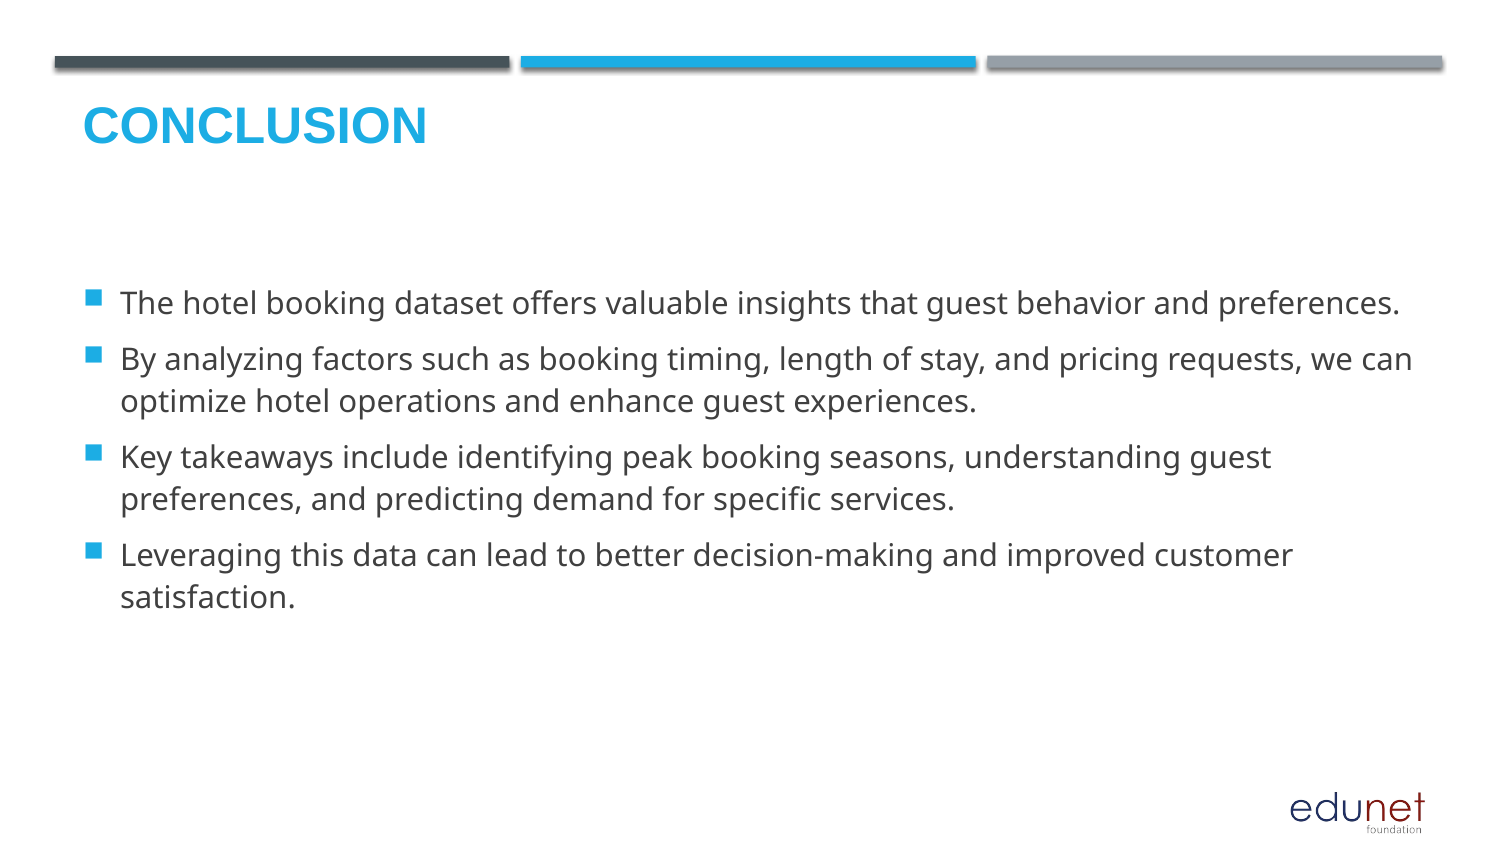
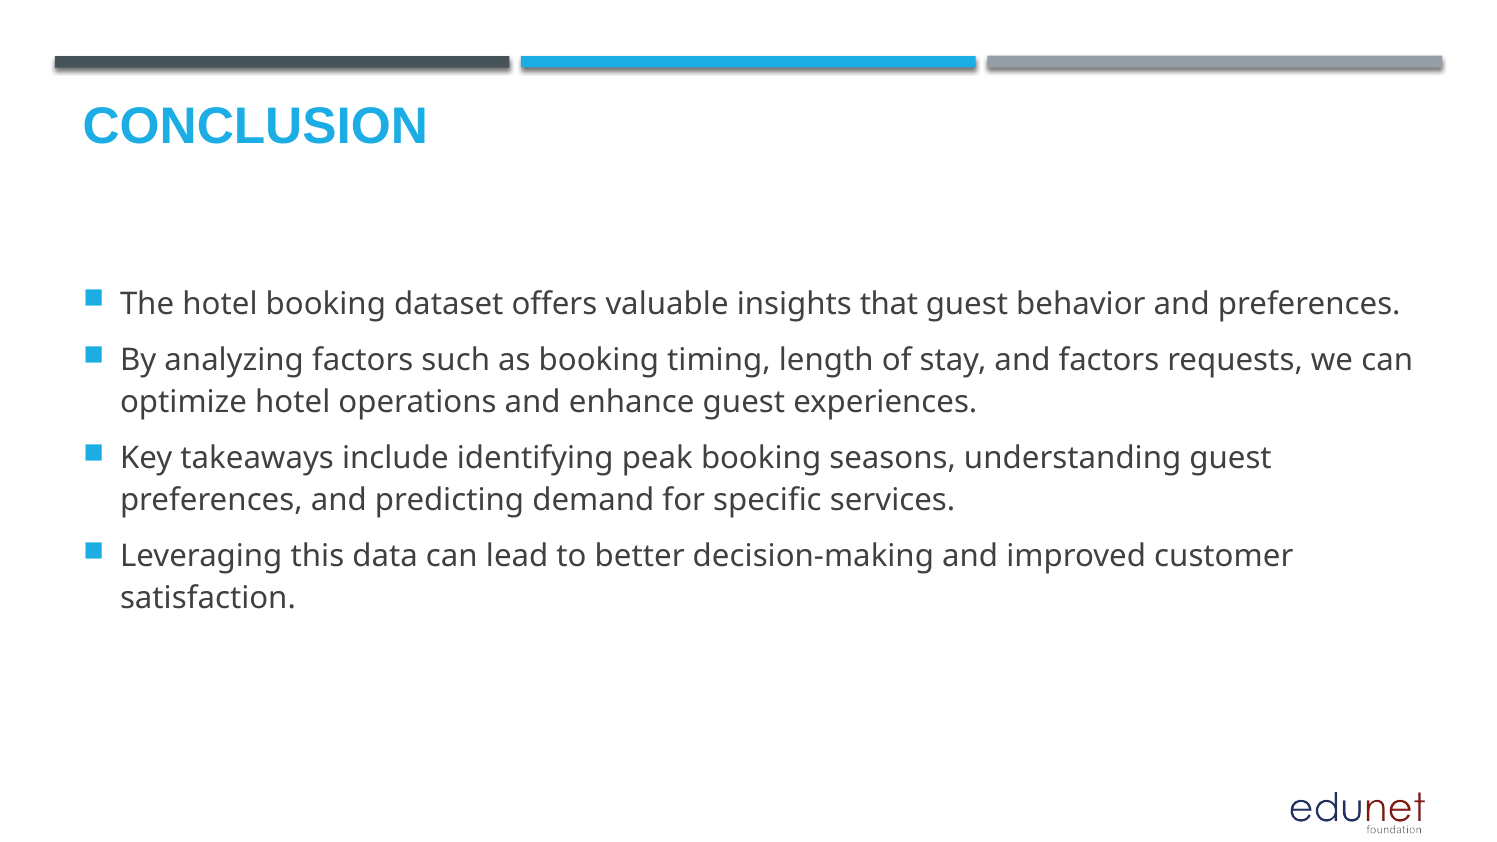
and pricing: pricing -> factors
